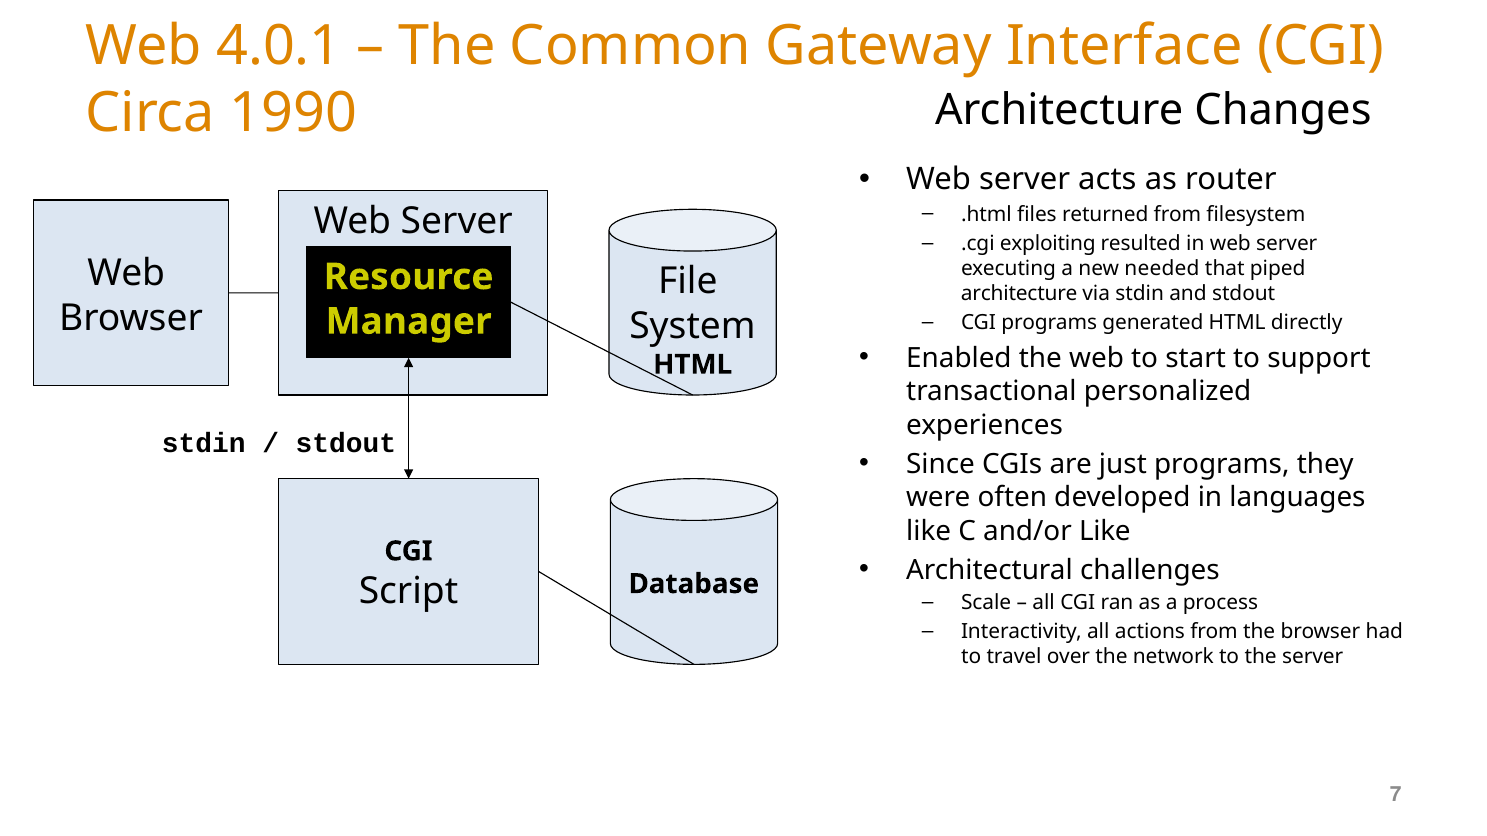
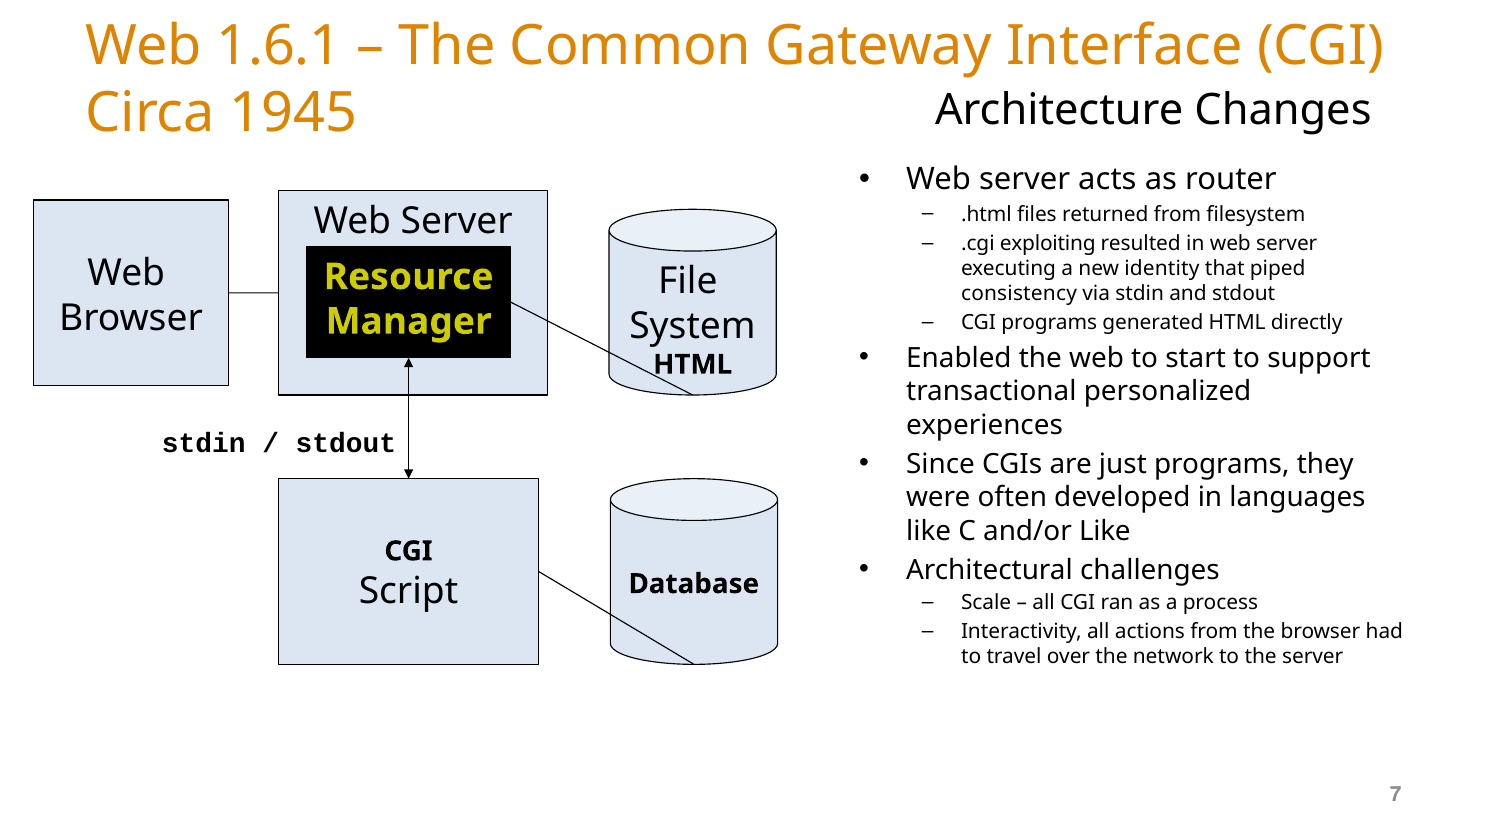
4.0.1: 4.0.1 -> 1.6.1
1990: 1990 -> 1945
needed: needed -> identity
architecture at (1019, 294): architecture -> consistency
